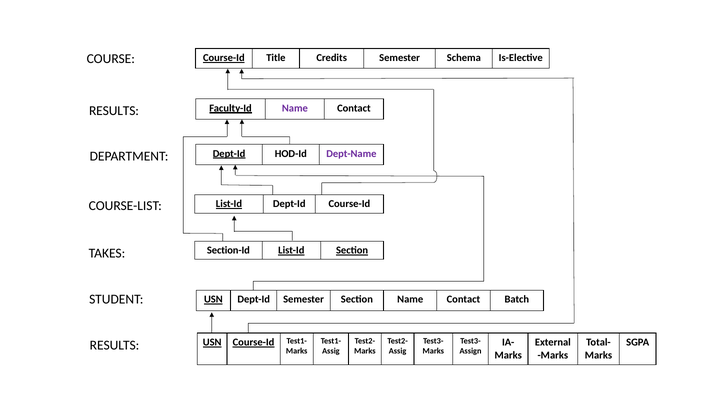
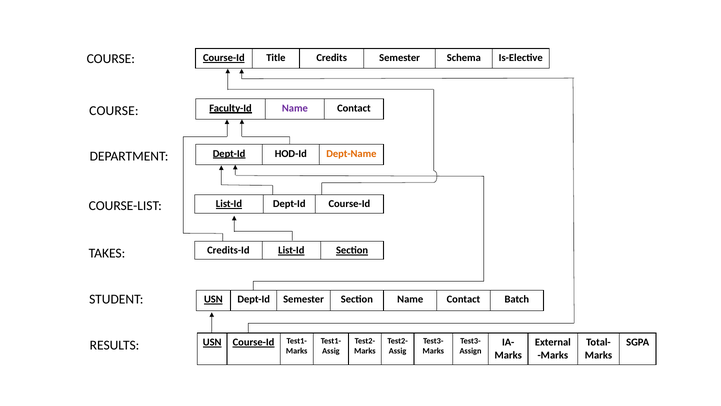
RESULTS at (114, 110): RESULTS -> COURSE
Dept-Name colour: purple -> orange
Section-Id: Section-Id -> Credits-Id
